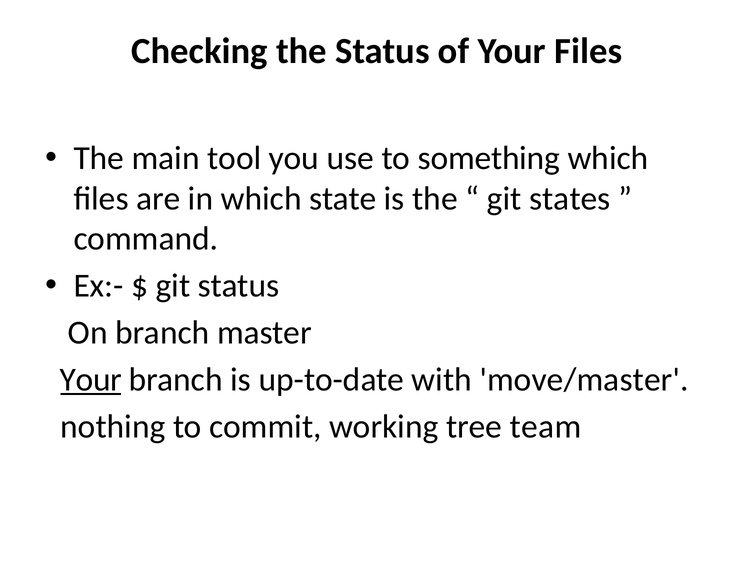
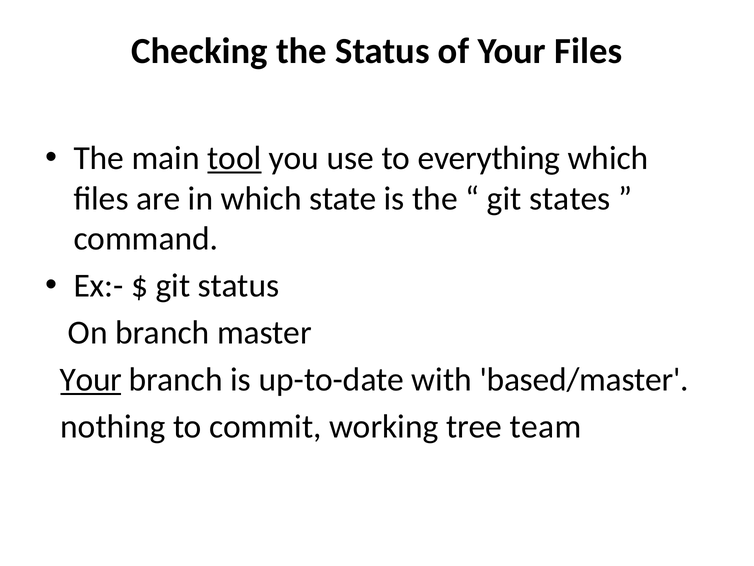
tool underline: none -> present
something: something -> everything
move/master: move/master -> based/master
